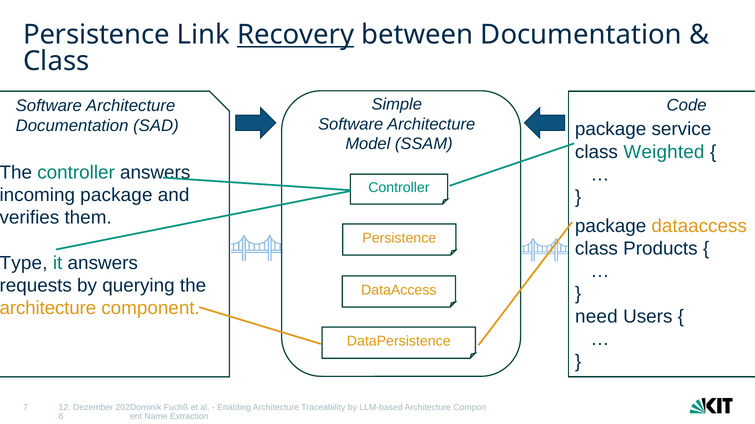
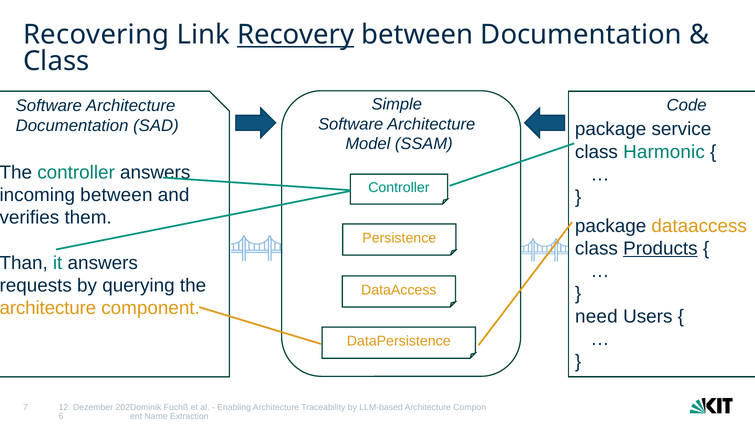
Persistence at (96, 35): Persistence -> Recovering
Weighted: Weighted -> Harmonic
incoming package: package -> between
Products underline: none -> present
Type: Type -> Than
